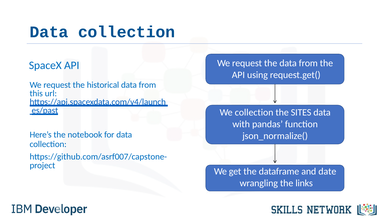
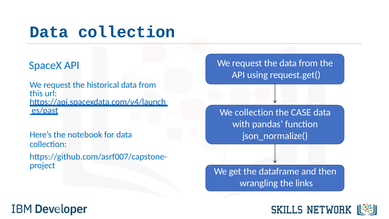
SITES: SITES -> CASE
date: date -> then
